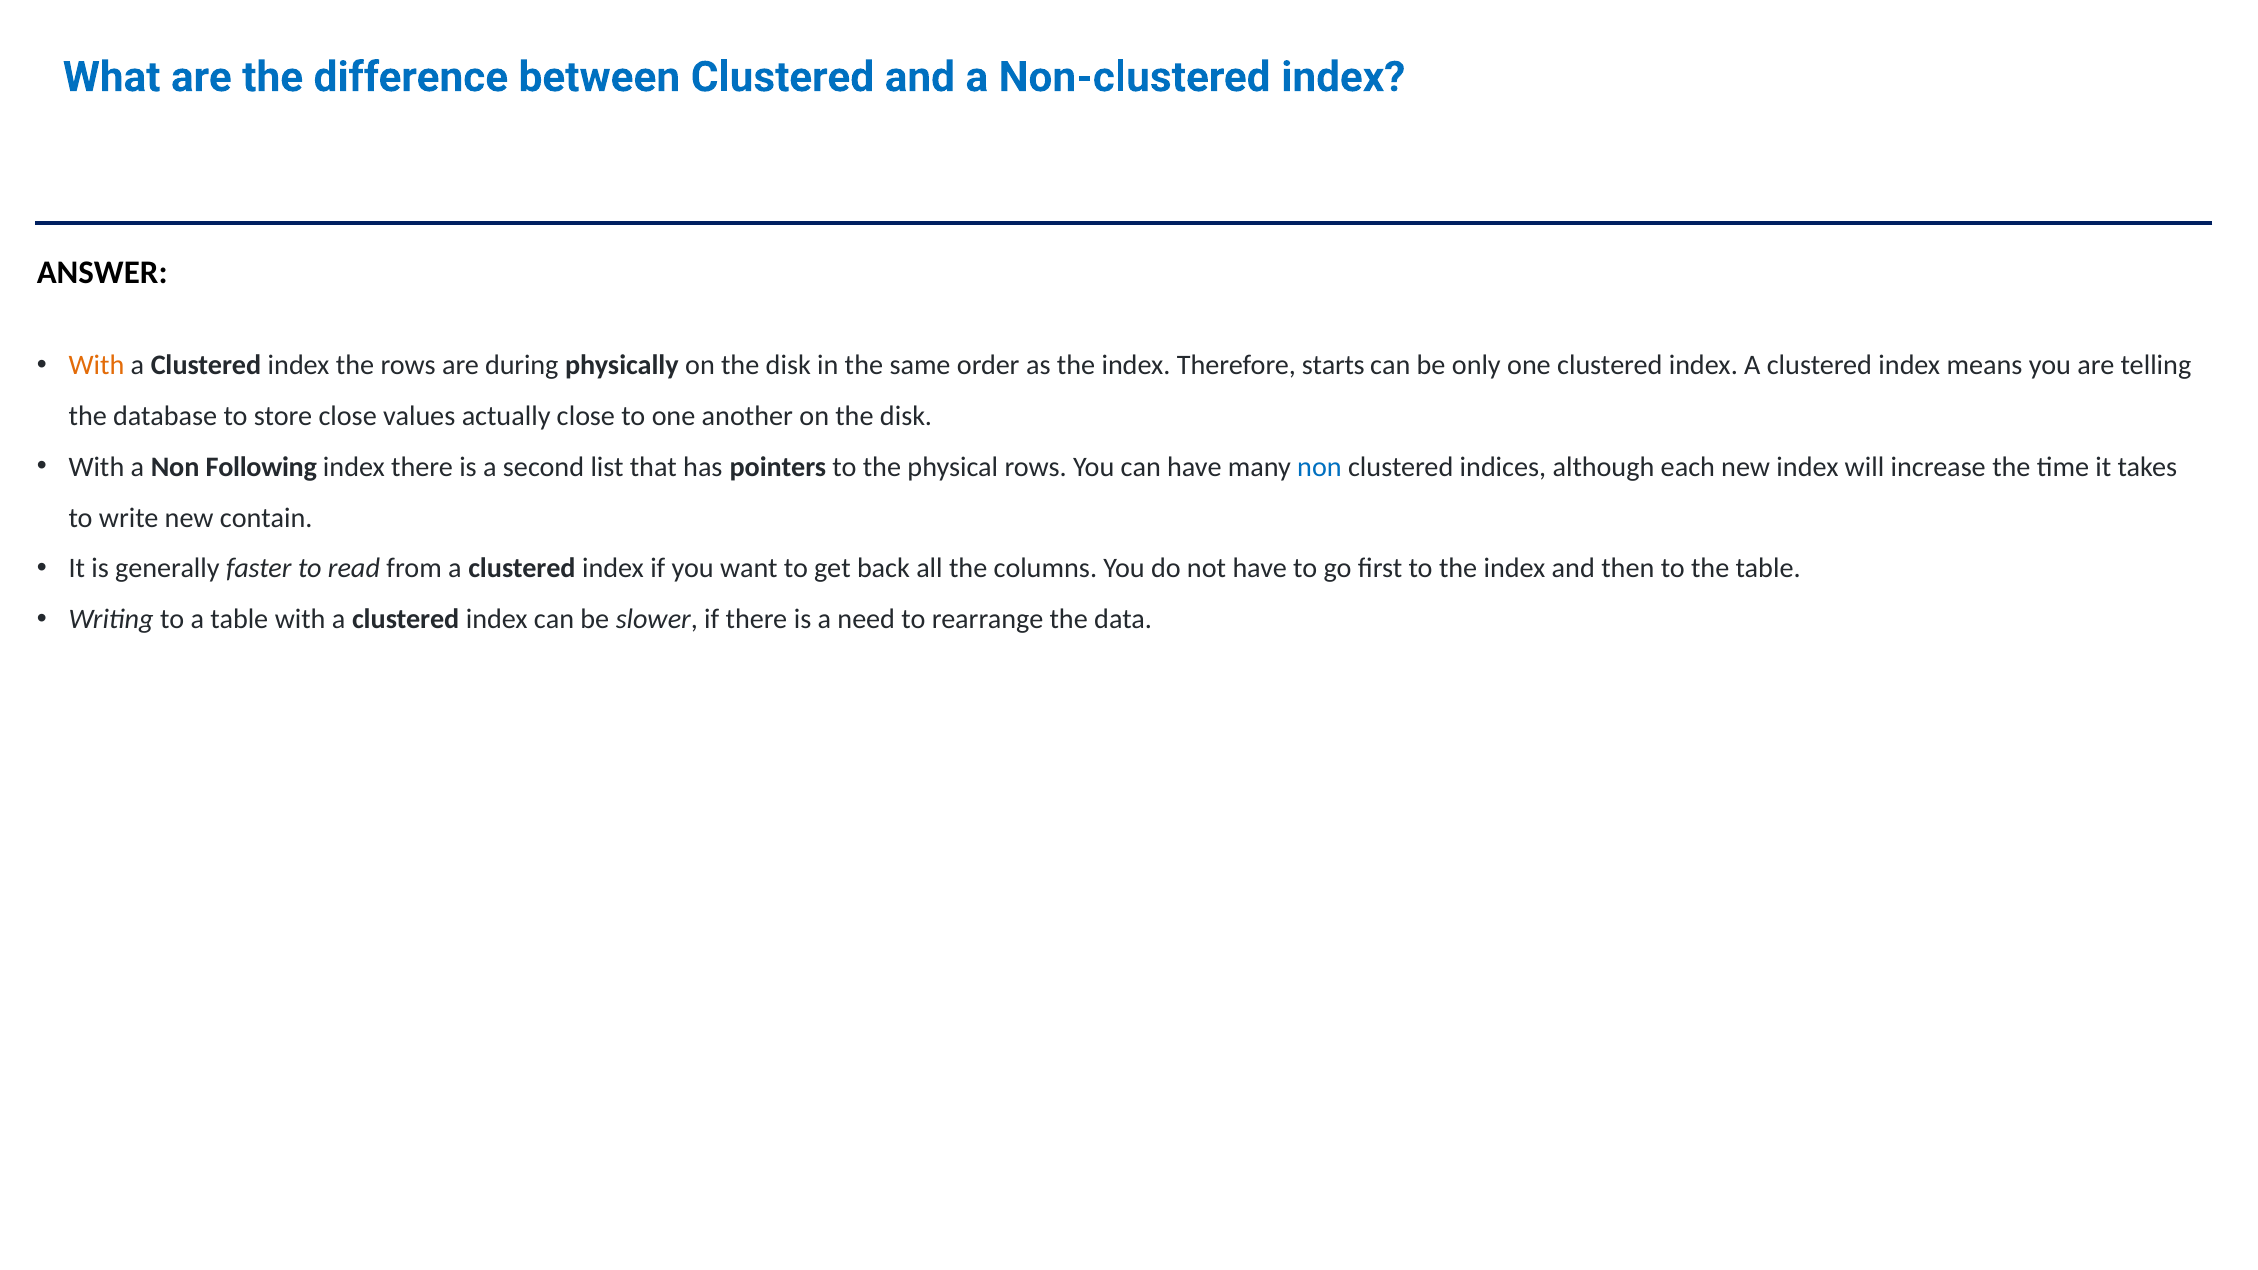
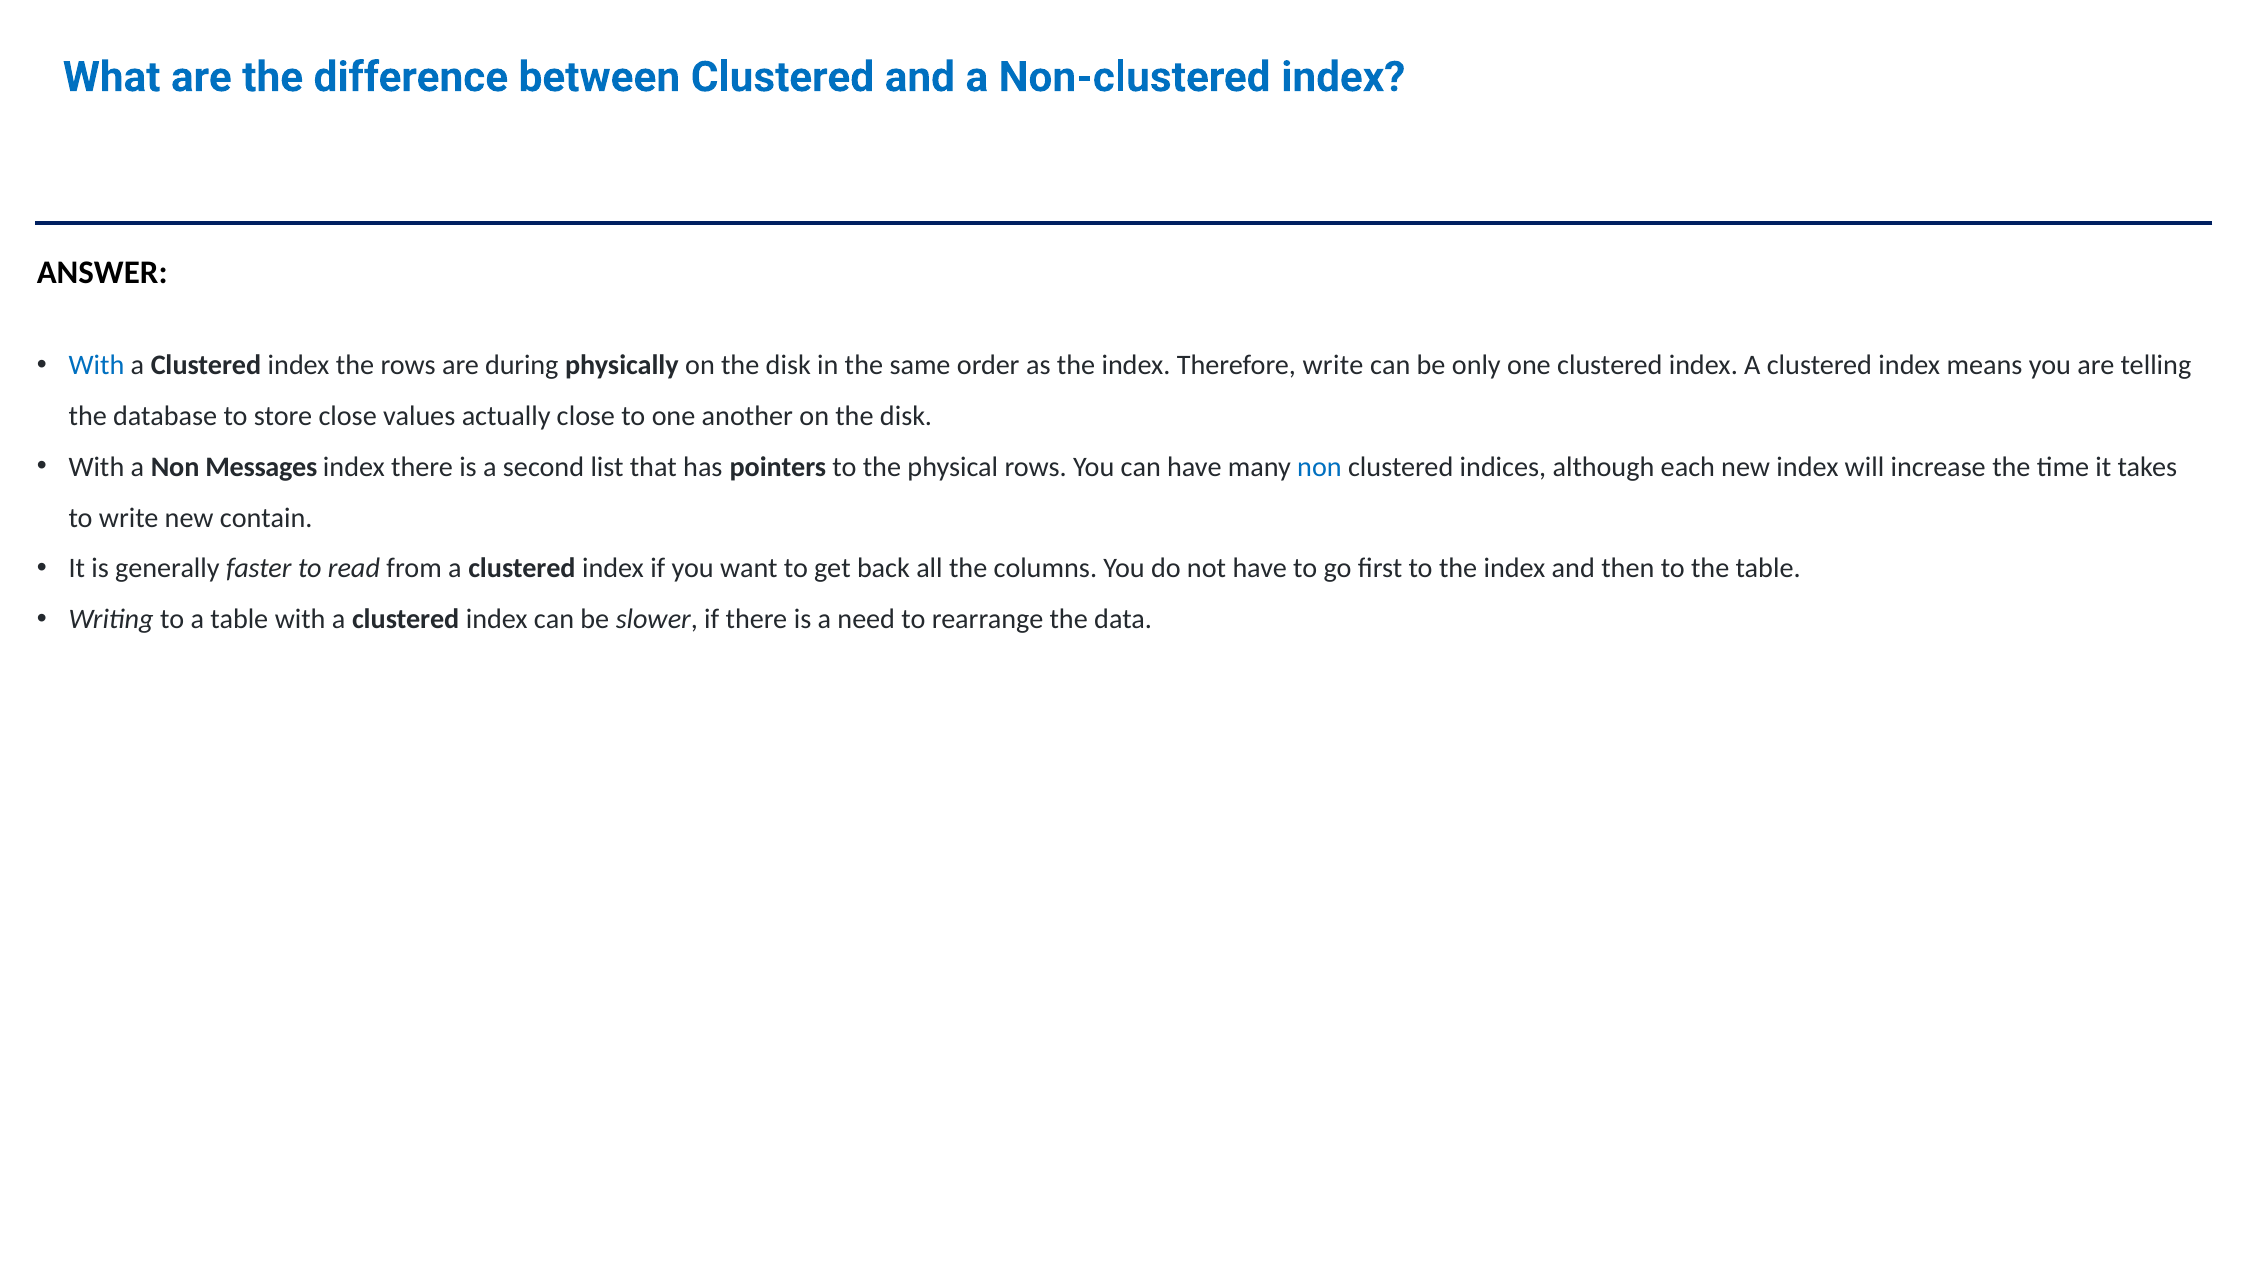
With at (97, 365) colour: orange -> blue
Therefore starts: starts -> write
Following: Following -> Messages
